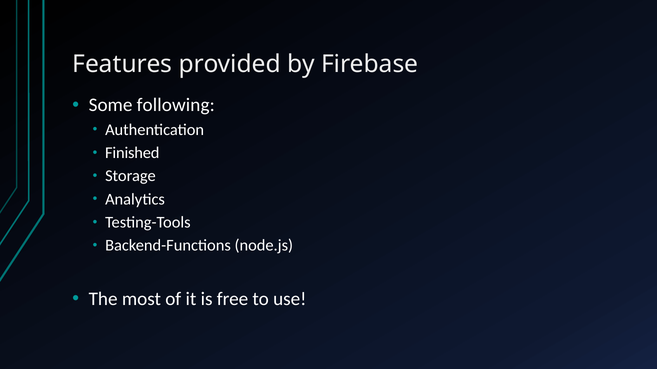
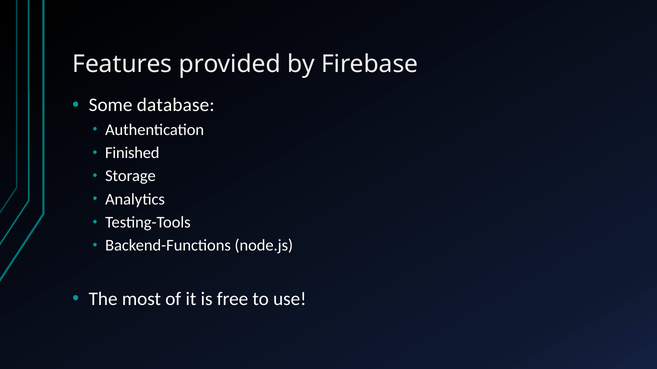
following: following -> database
